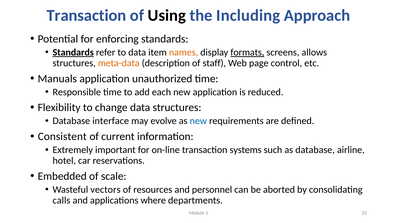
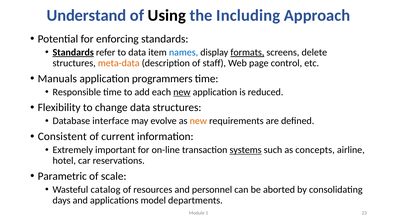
Transaction at (86, 15): Transaction -> Understand
names colour: orange -> blue
allows: allows -> delete
unauthorized: unauthorized -> programmers
new at (182, 92) underline: none -> present
new at (198, 121) colour: blue -> orange
systems underline: none -> present
as database: database -> concepts
Embedded: Embedded -> Parametric
vectors: vectors -> catalog
calls: calls -> days
where: where -> model
